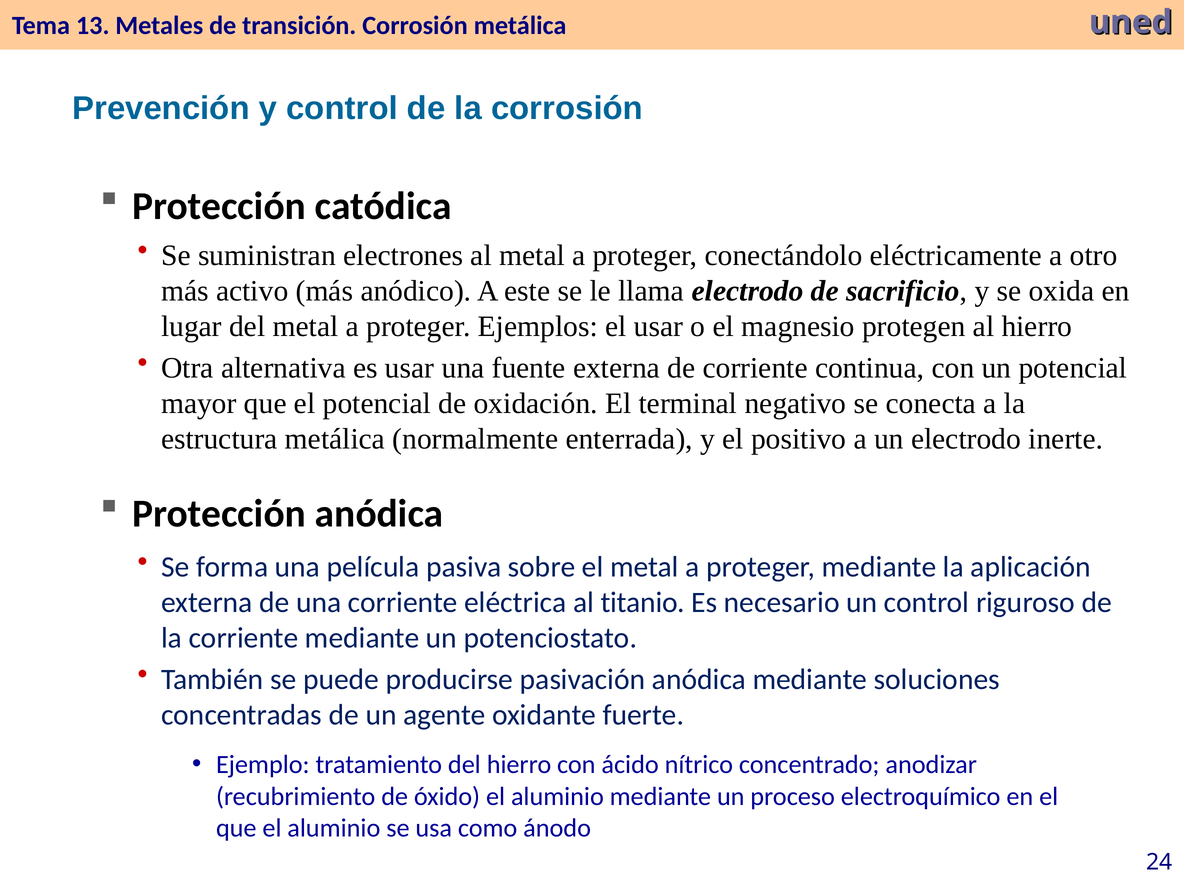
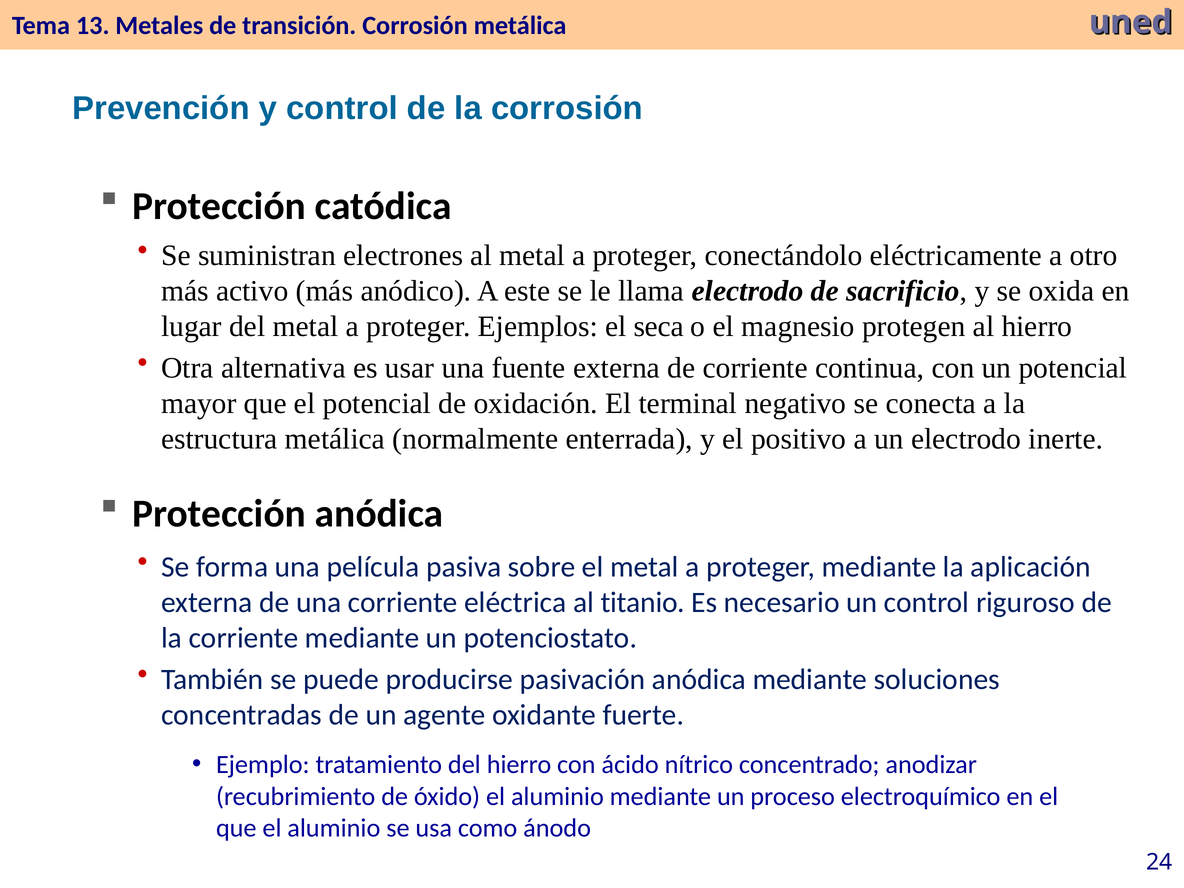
el usar: usar -> seca
